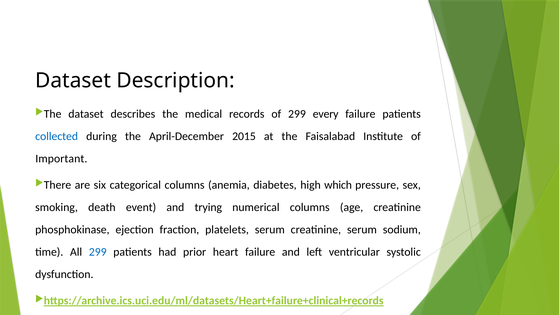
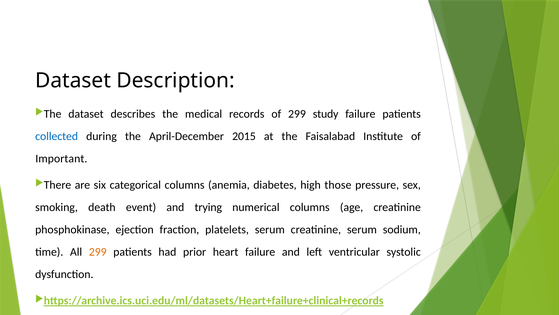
every: every -> study
which: which -> those
299 at (98, 252) colour: blue -> orange
